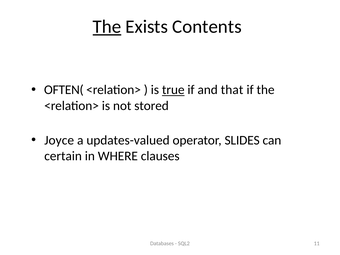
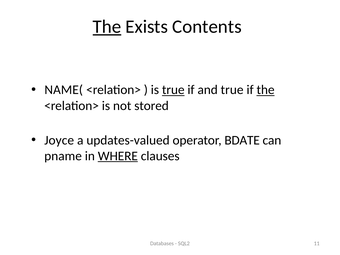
OFTEN(: OFTEN( -> NAME(
and that: that -> true
the at (266, 90) underline: none -> present
SLIDES: SLIDES -> BDATE
certain: certain -> pname
WHERE underline: none -> present
